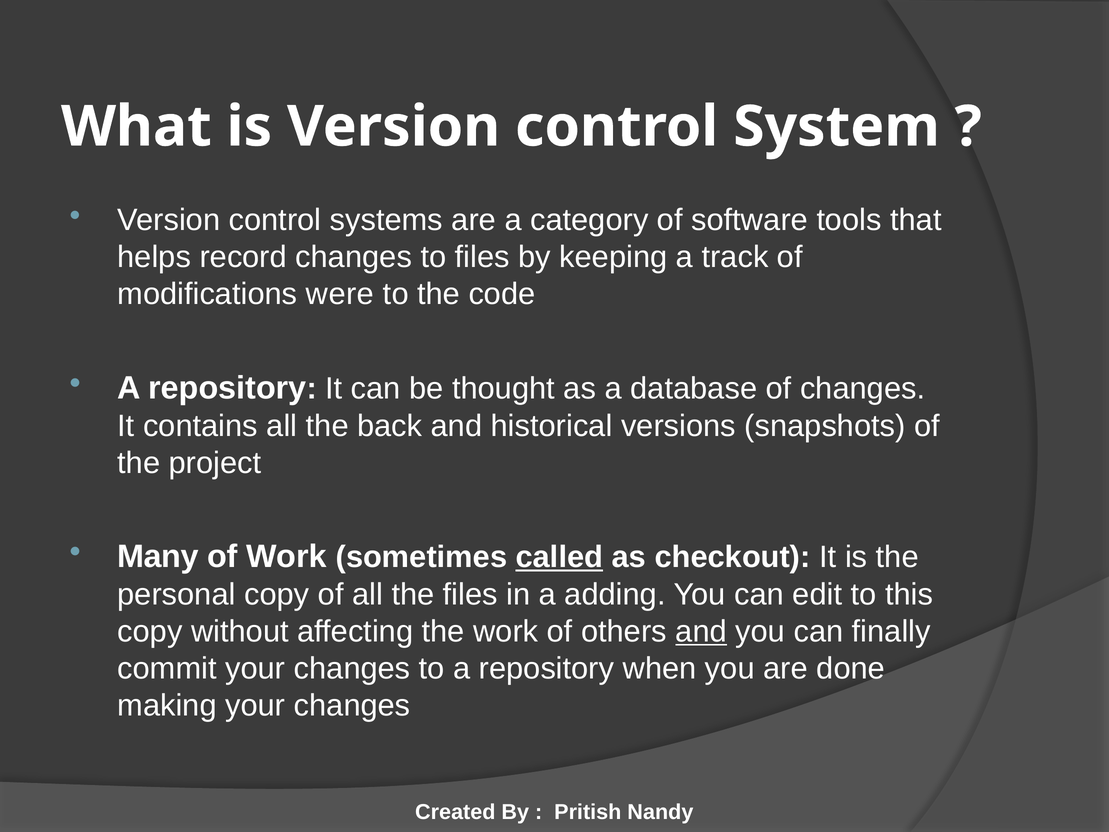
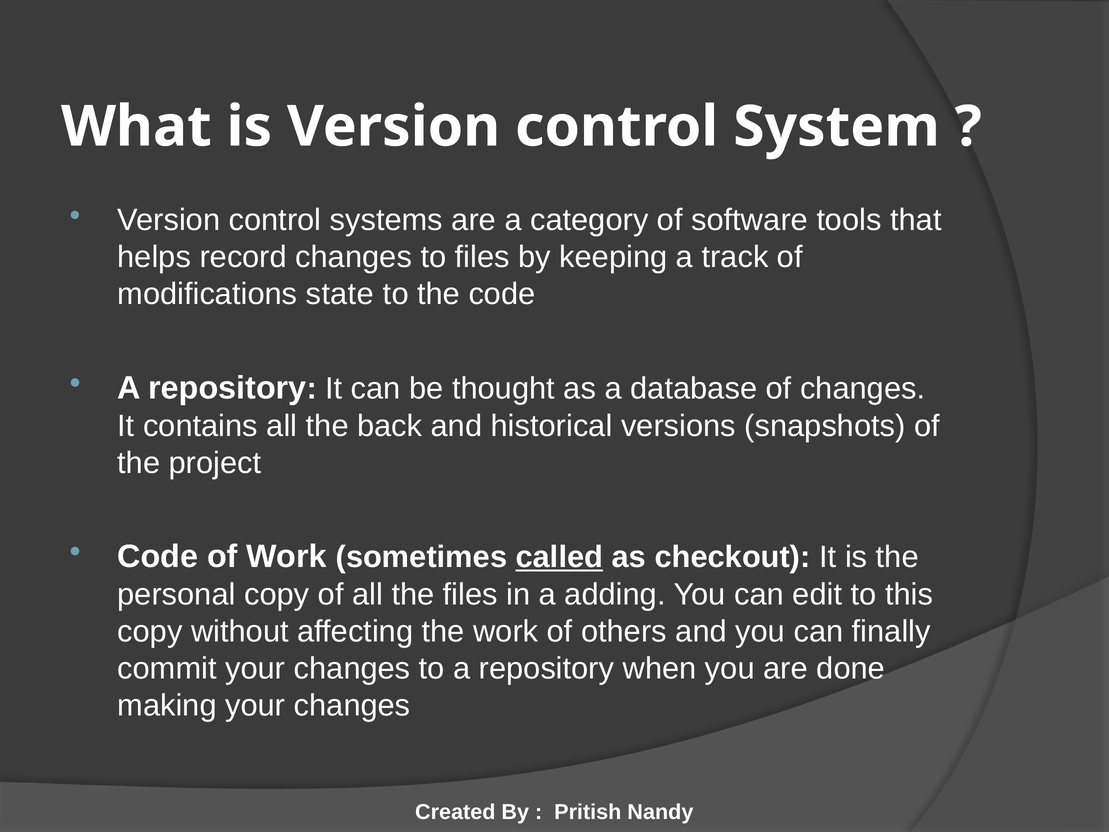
were: were -> state
Many at (158, 557): Many -> Code
and at (701, 631) underline: present -> none
